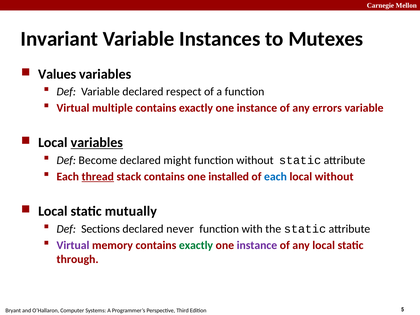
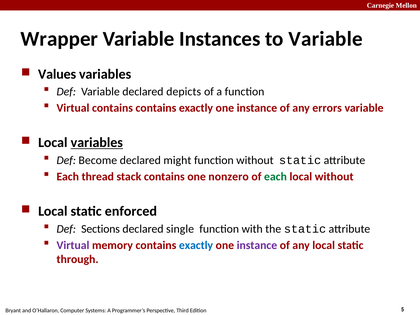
Invariant: Invariant -> Wrapper
to Mutexes: Mutexes -> Variable
respect: respect -> depicts
Virtual multiple: multiple -> contains
thread underline: present -> none
installed: installed -> nonzero
each at (275, 177) colour: blue -> green
mutually: mutually -> enforced
never: never -> single
exactly at (196, 245) colour: green -> blue
